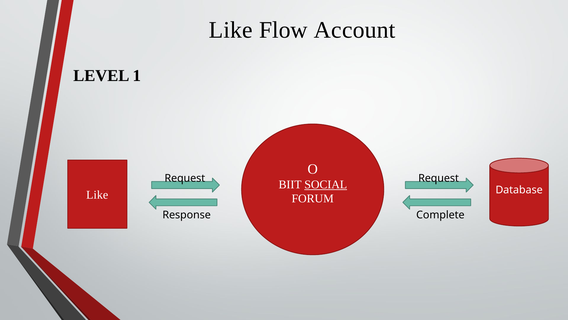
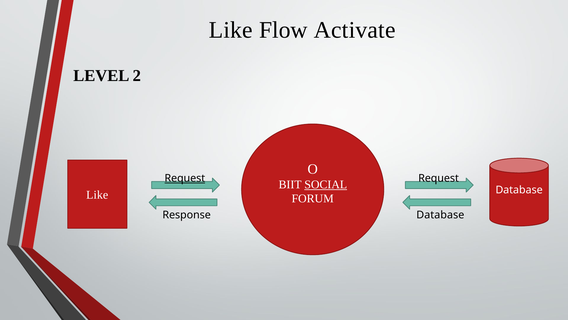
Account: Account -> Activate
1: 1 -> 2
Request at (185, 178) underline: none -> present
Complete at (440, 215): Complete -> Database
